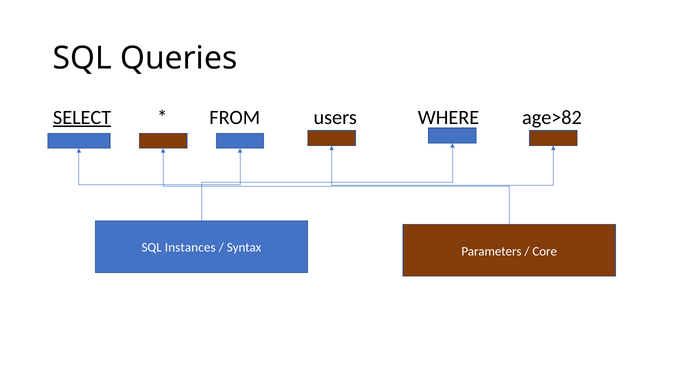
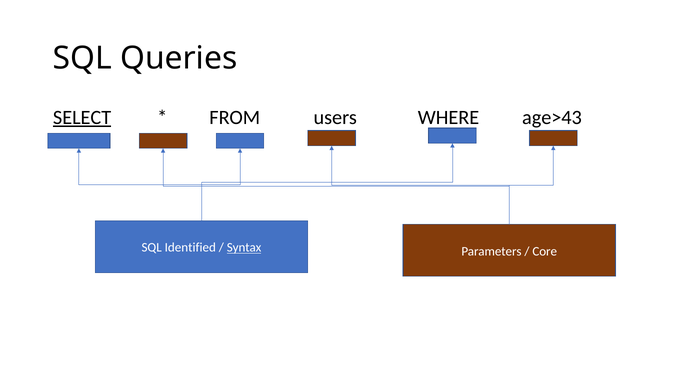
age>82: age>82 -> age>43
Instances: Instances -> Identified
Syntax underline: none -> present
